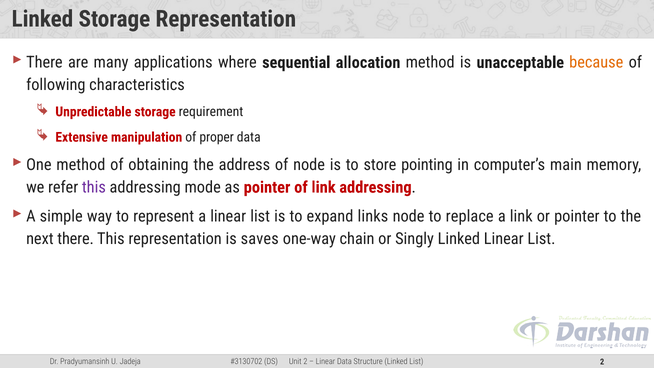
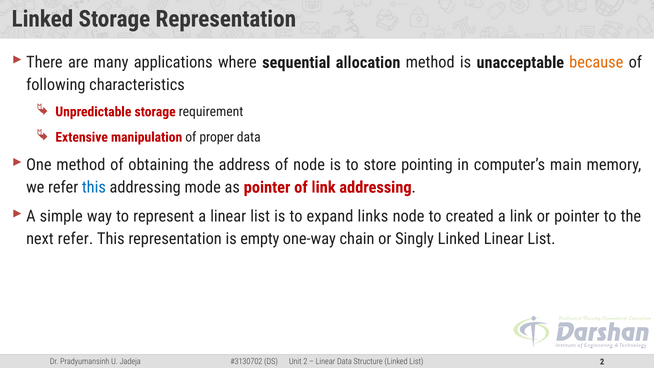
this at (94, 187) colour: purple -> blue
replace: replace -> created
next there: there -> refer
saves: saves -> empty
